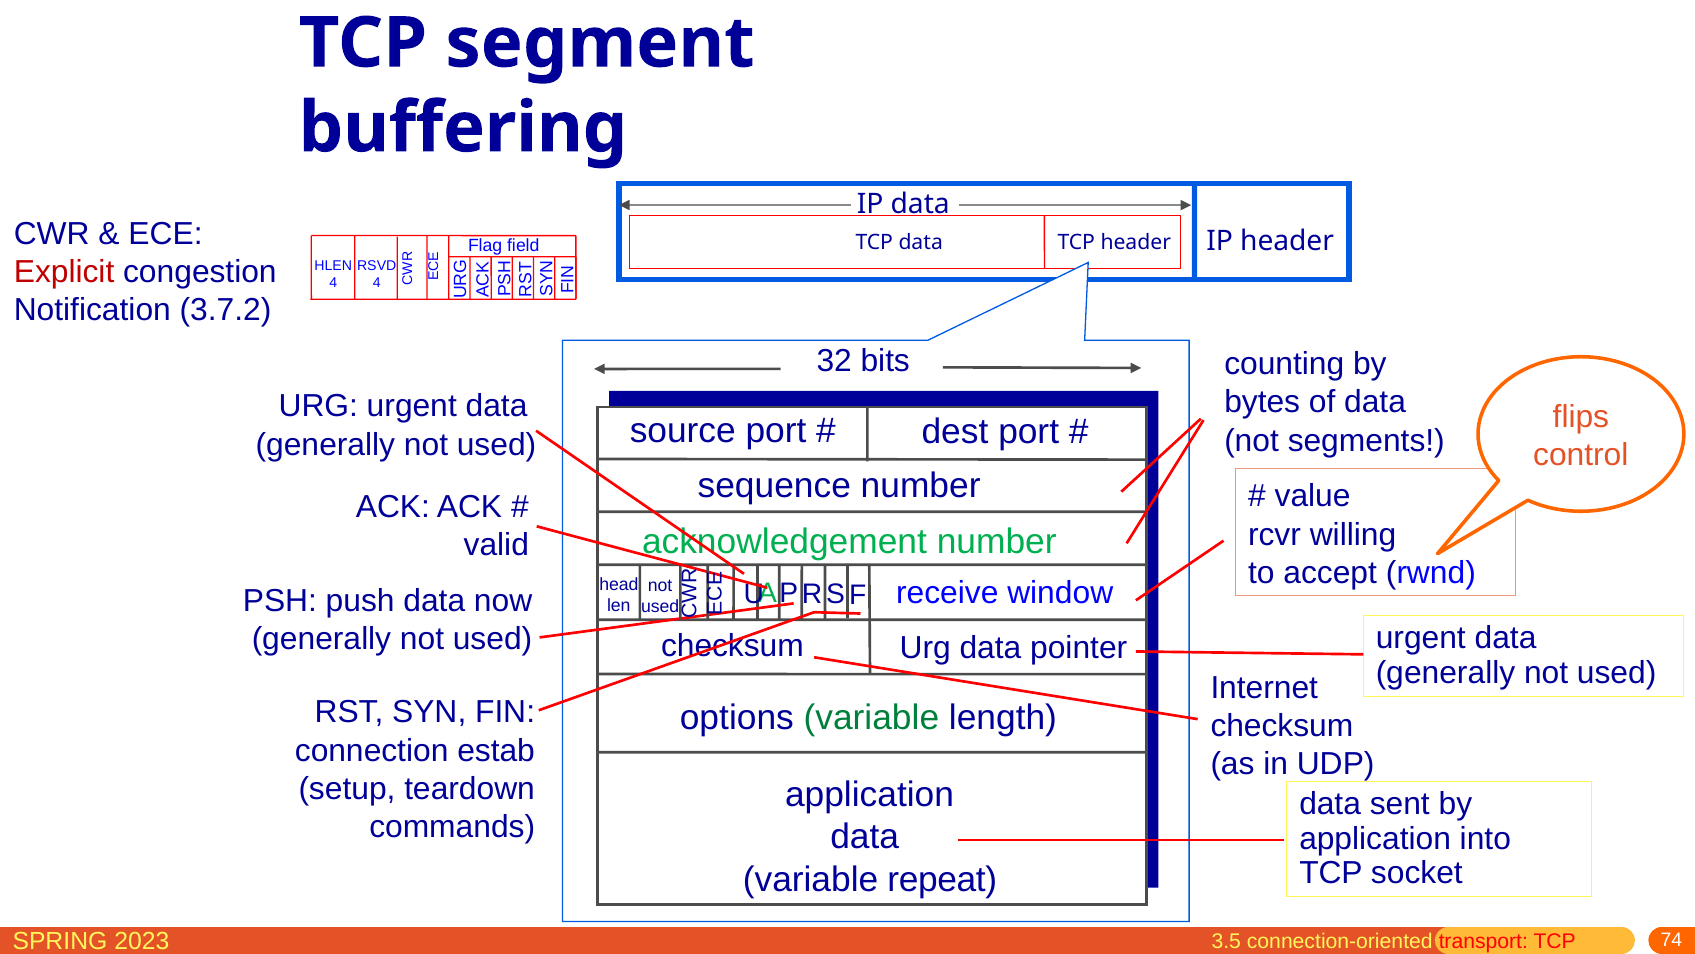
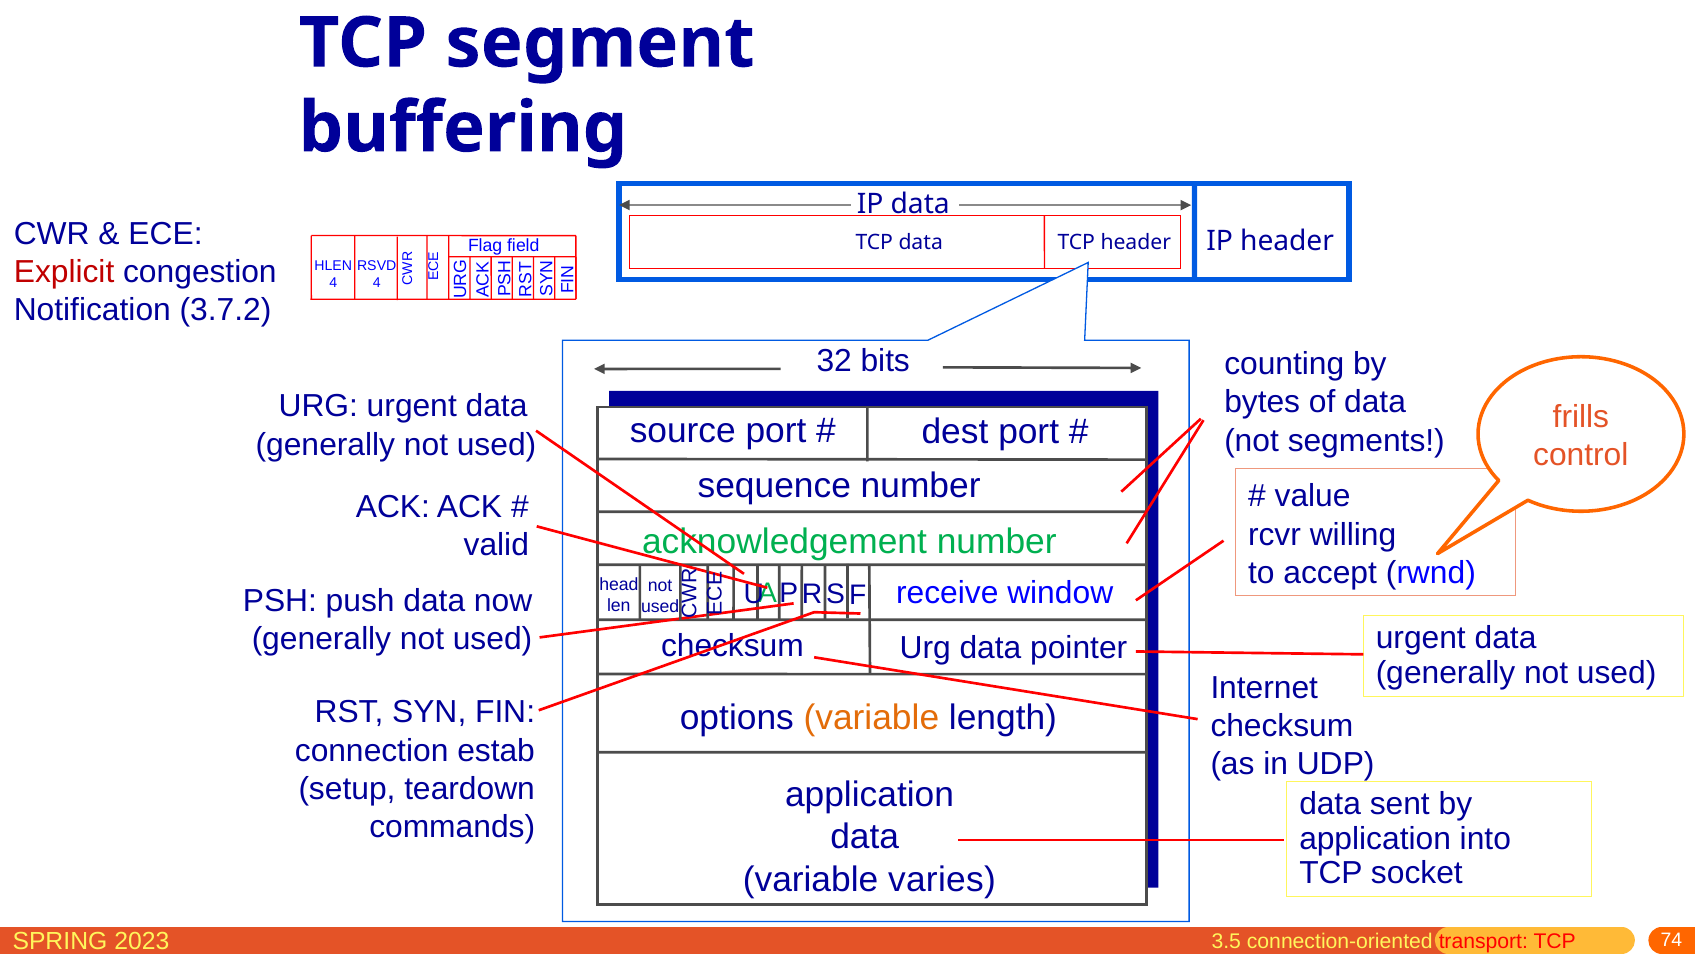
flips: flips -> frills
variable at (871, 717) colour: green -> orange
repeat: repeat -> varies
